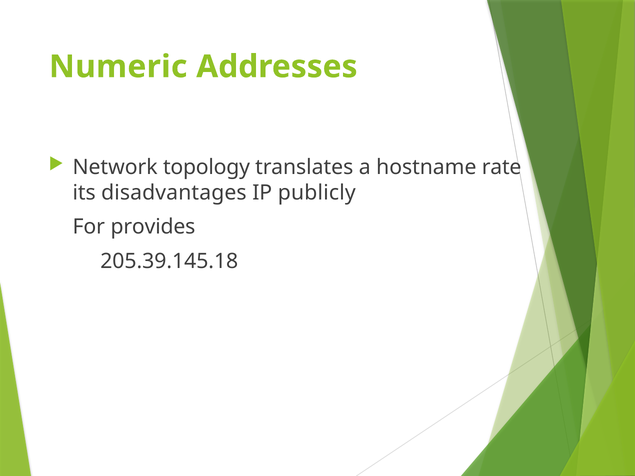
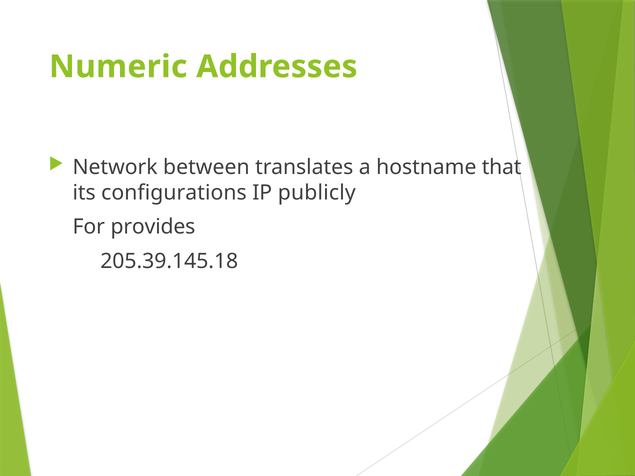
topology: topology -> between
rate: rate -> that
disadvantages: disadvantages -> configurations
